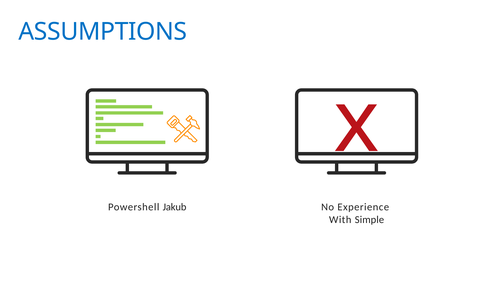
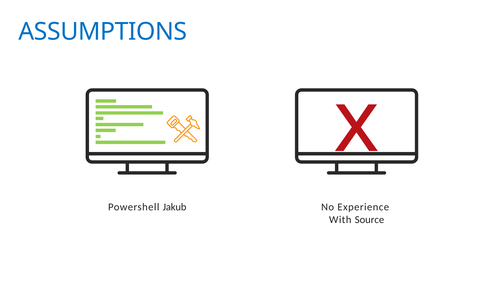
Simple: Simple -> Source
